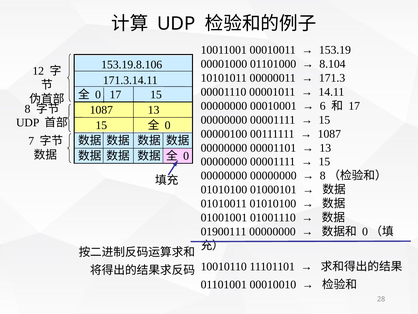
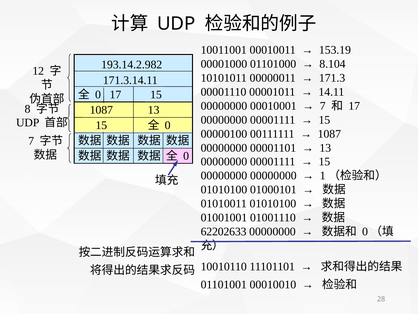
153.19.8.106: 153.19.8.106 -> 193.14.2.982
6 at (323, 106): 6 -> 7
8 at (323, 175): 8 -> 1
01900111: 01900111 -> 62202633
